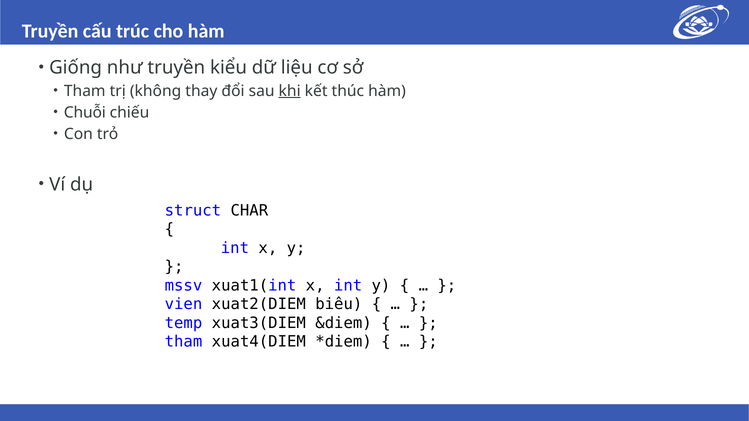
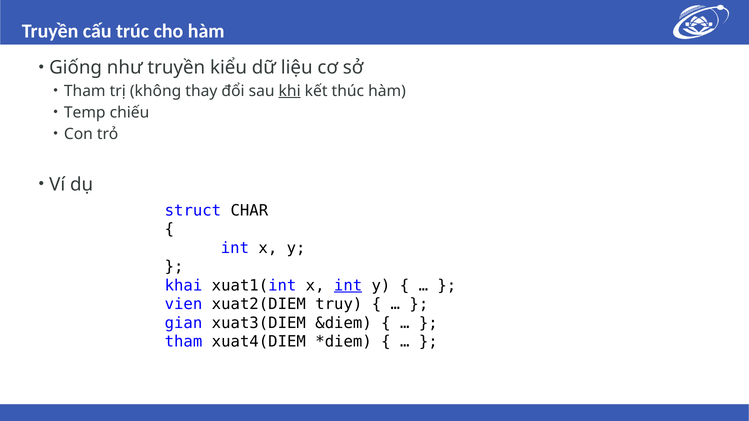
Chuỗi: Chuỗi -> Temp
mssv: mssv -> khai
int at (348, 286) underline: none -> present
biểu: biểu -> truy
temp: temp -> gian
